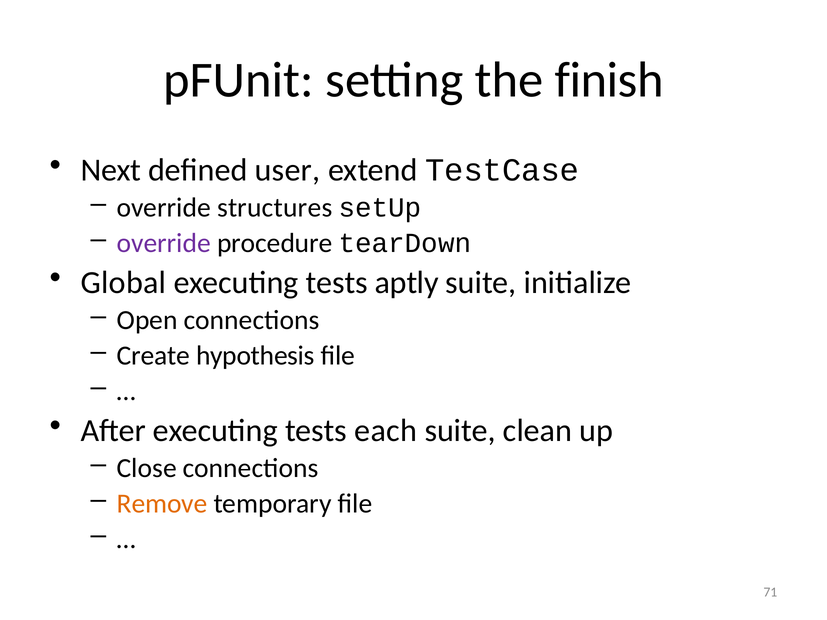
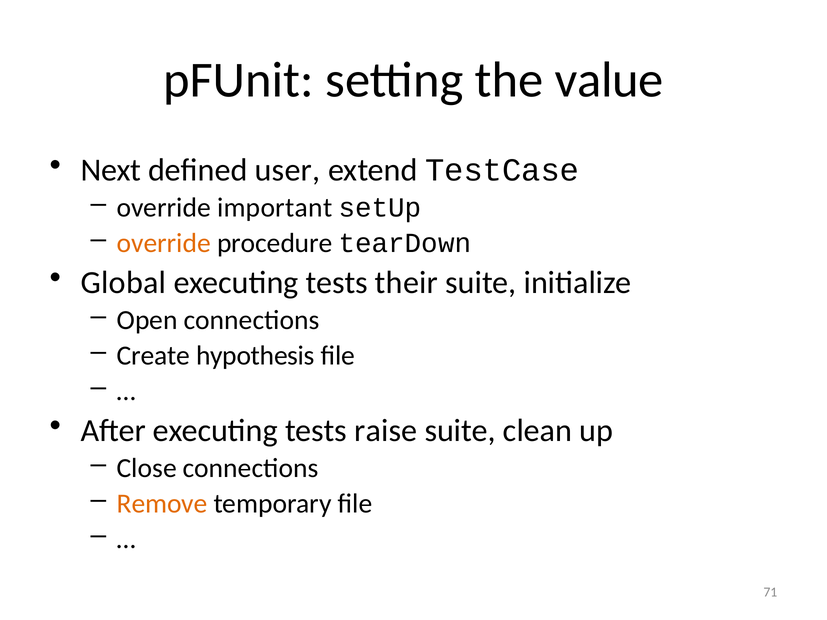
finish: finish -> value
structures: structures -> important
override at (164, 243) colour: purple -> orange
aptly: aptly -> their
each: each -> raise
